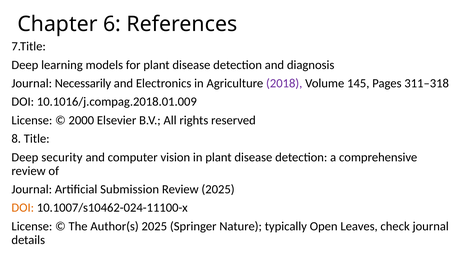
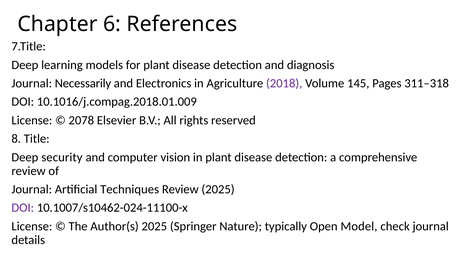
2000: 2000 -> 2078
Submission: Submission -> Techniques
DOI at (23, 207) colour: orange -> purple
Leaves: Leaves -> Model
